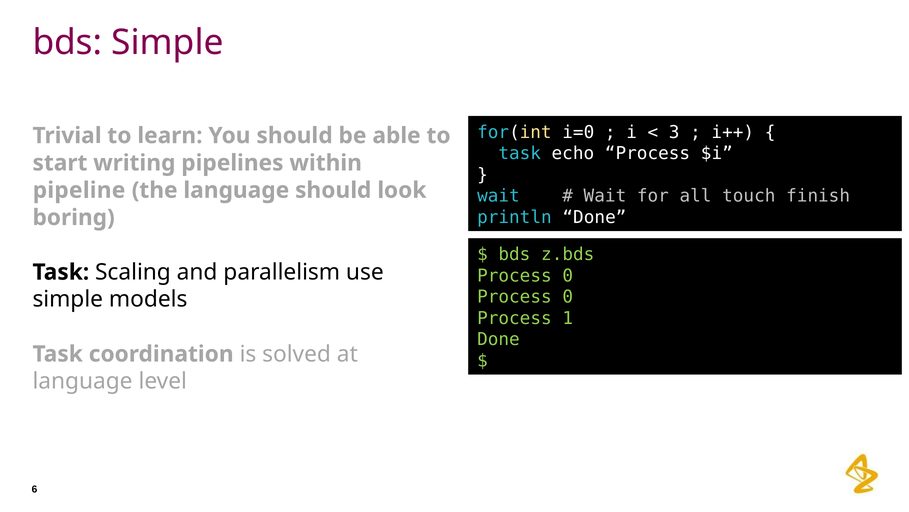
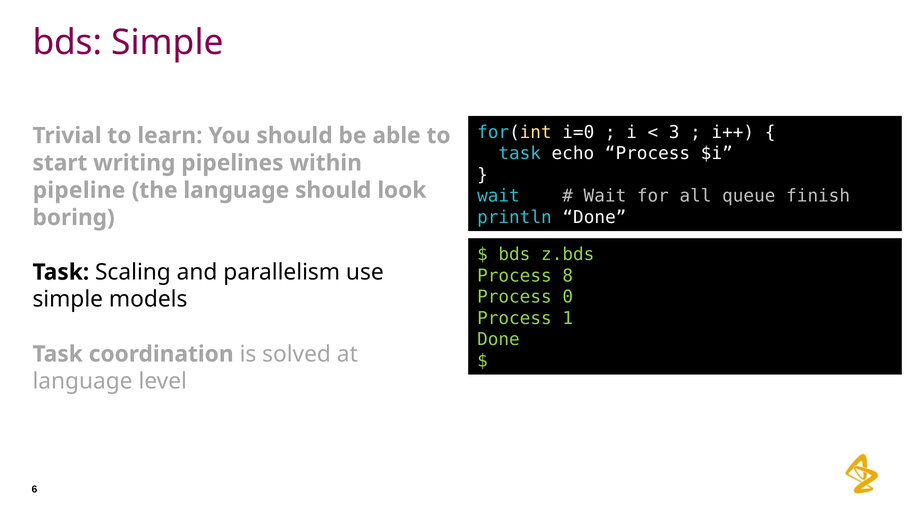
touch: touch -> queue
0 at (568, 275): 0 -> 8
